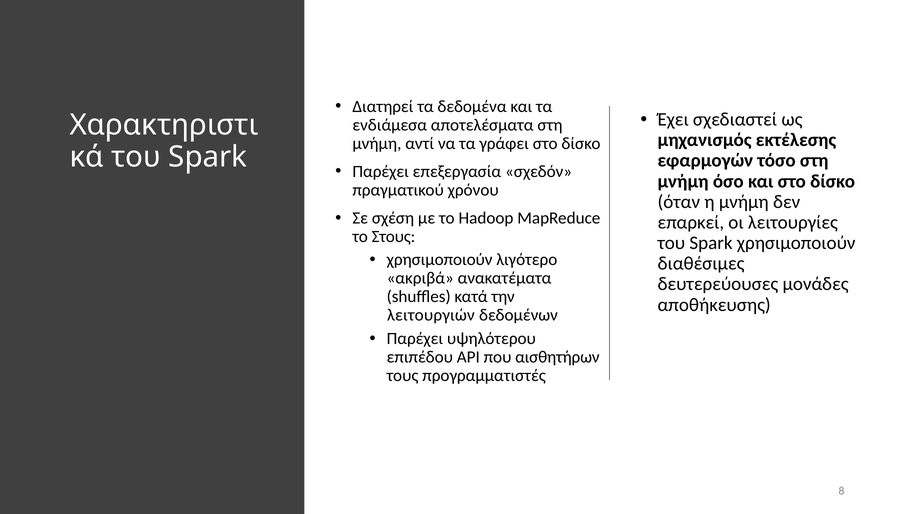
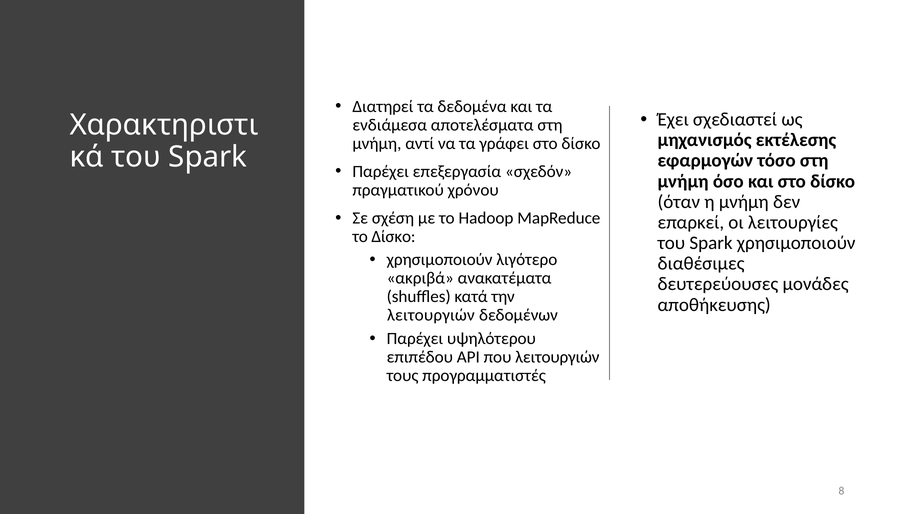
το Στους: Στους -> Δίσκο
που αισθητήρων: αισθητήρων -> λειτουργιών
